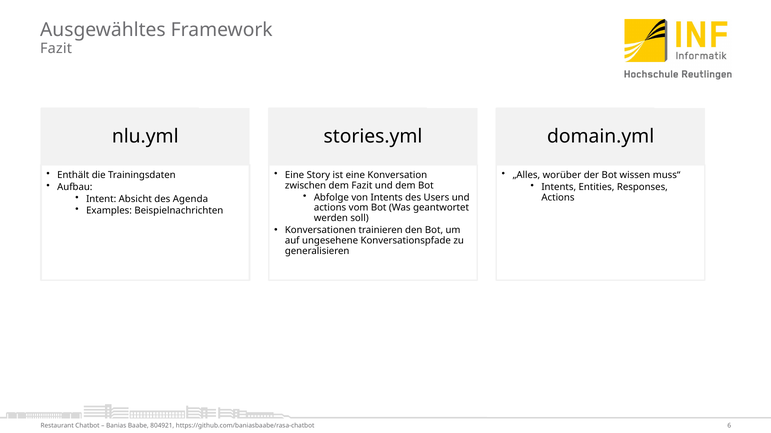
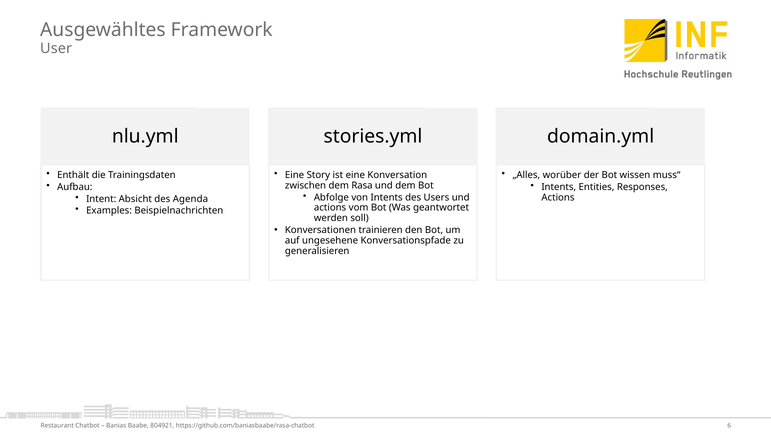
Fazit at (56, 48): Fazit -> User
dem Fazit: Fazit -> Rasa
